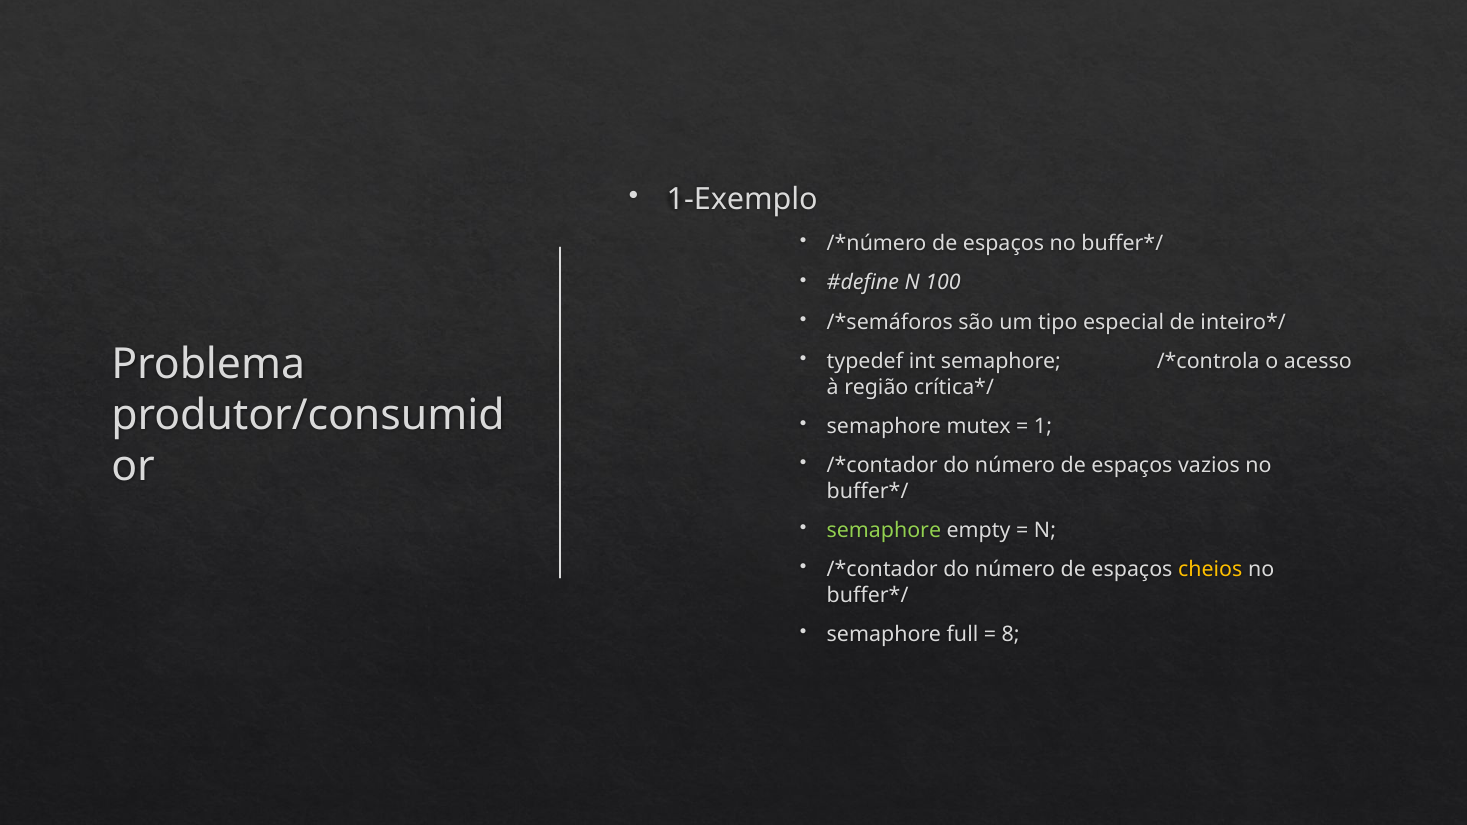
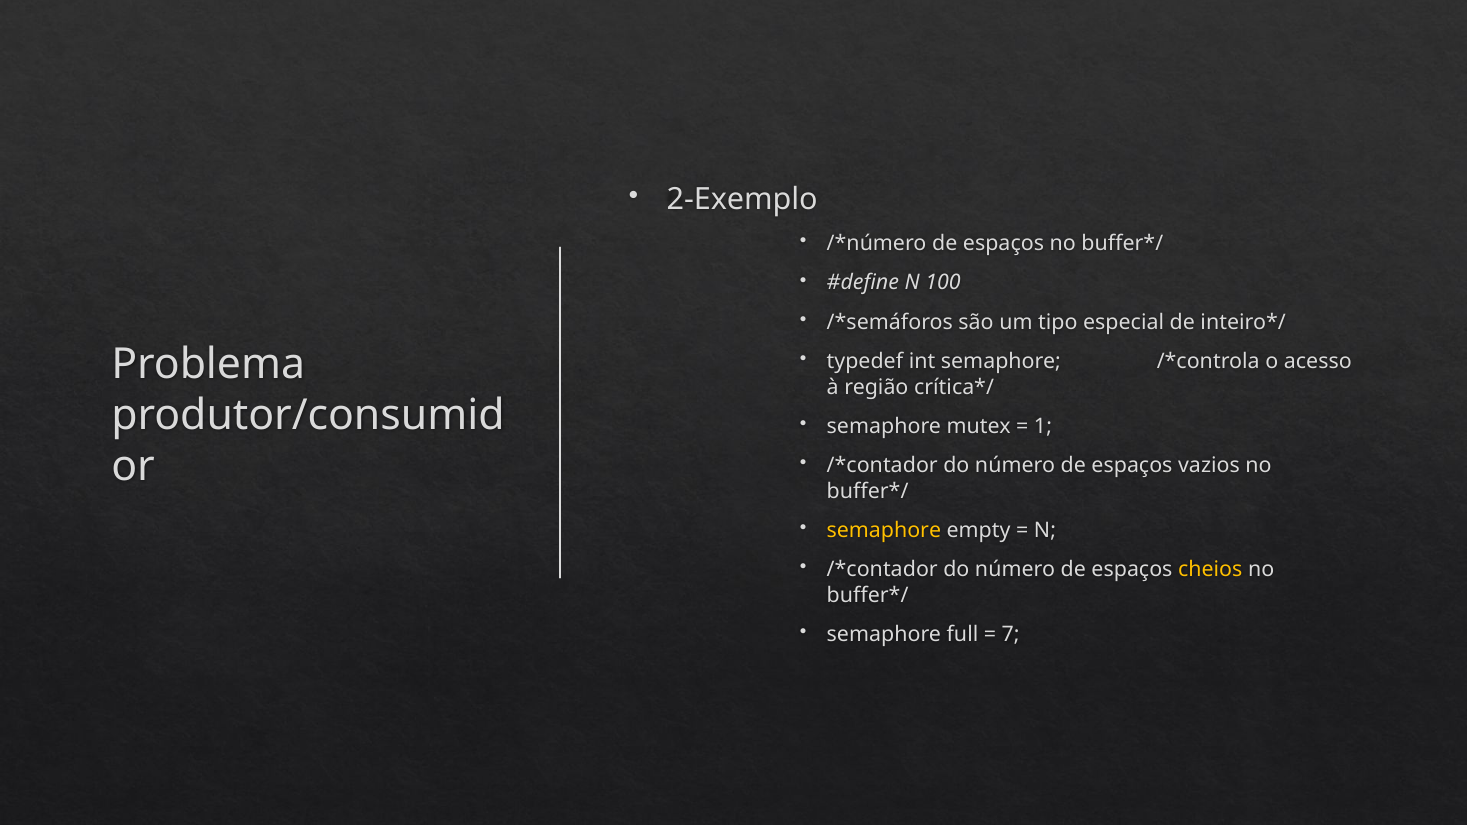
1-Exemplo: 1-Exemplo -> 2-Exemplo
semaphore at (884, 530) colour: light green -> yellow
8: 8 -> 7
